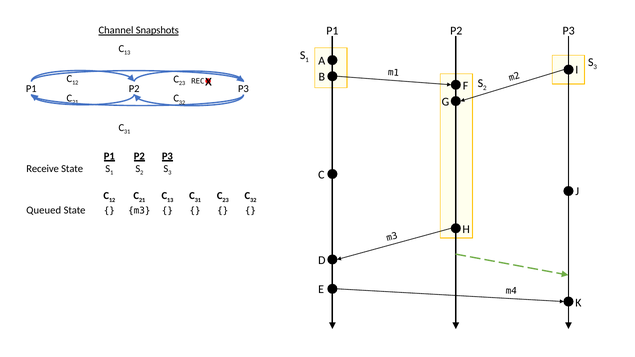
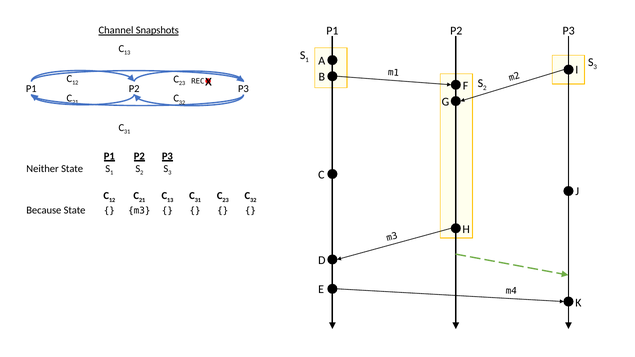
Receive: Receive -> Neither
Queued: Queued -> Because
